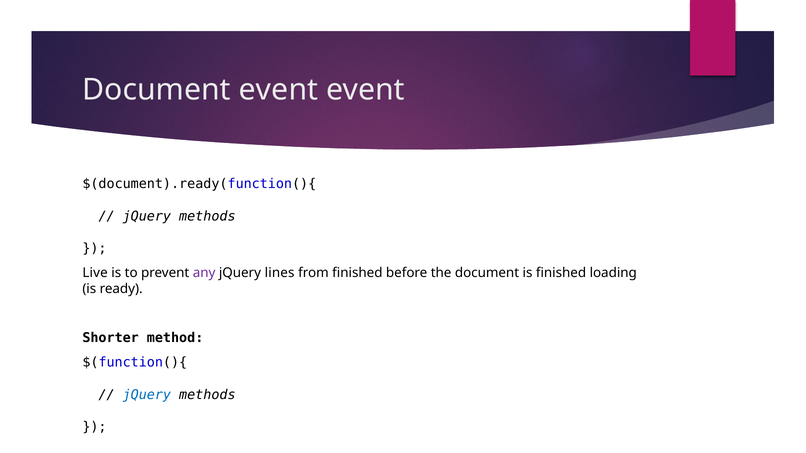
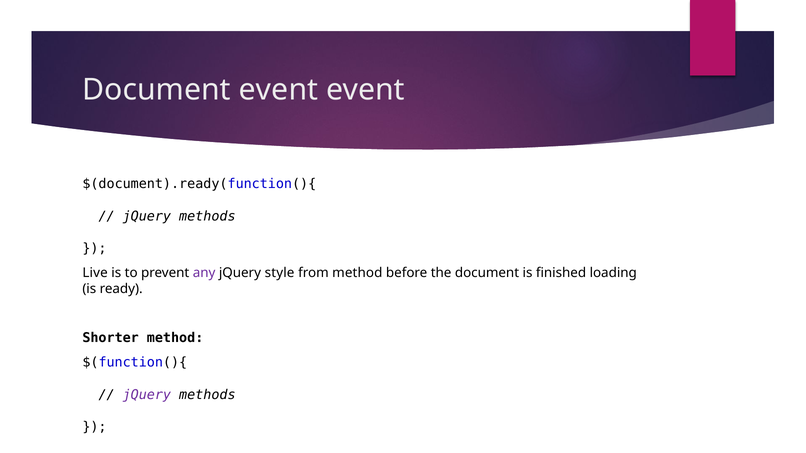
lines: lines -> style
from finished: finished -> method
jQuery at (147, 395) colour: blue -> purple
